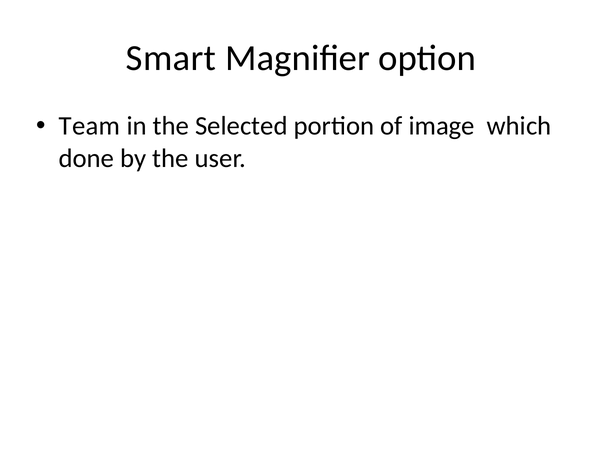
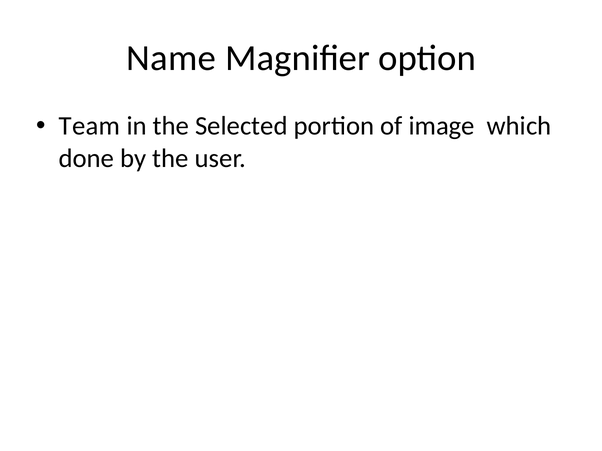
Smart: Smart -> Name
